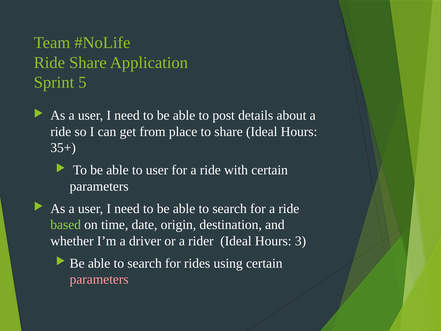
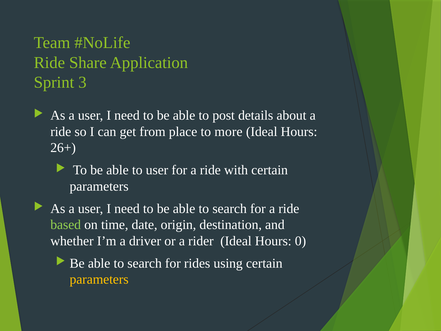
5: 5 -> 3
to share: share -> more
35+: 35+ -> 26+
3: 3 -> 0
parameters at (99, 279) colour: pink -> yellow
